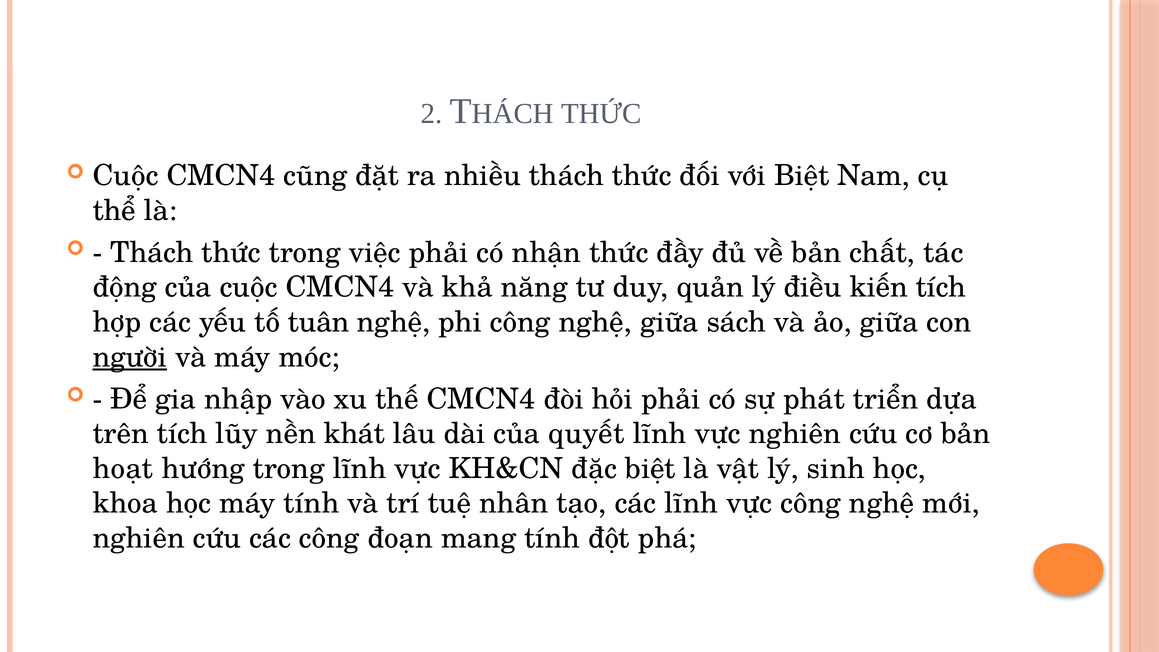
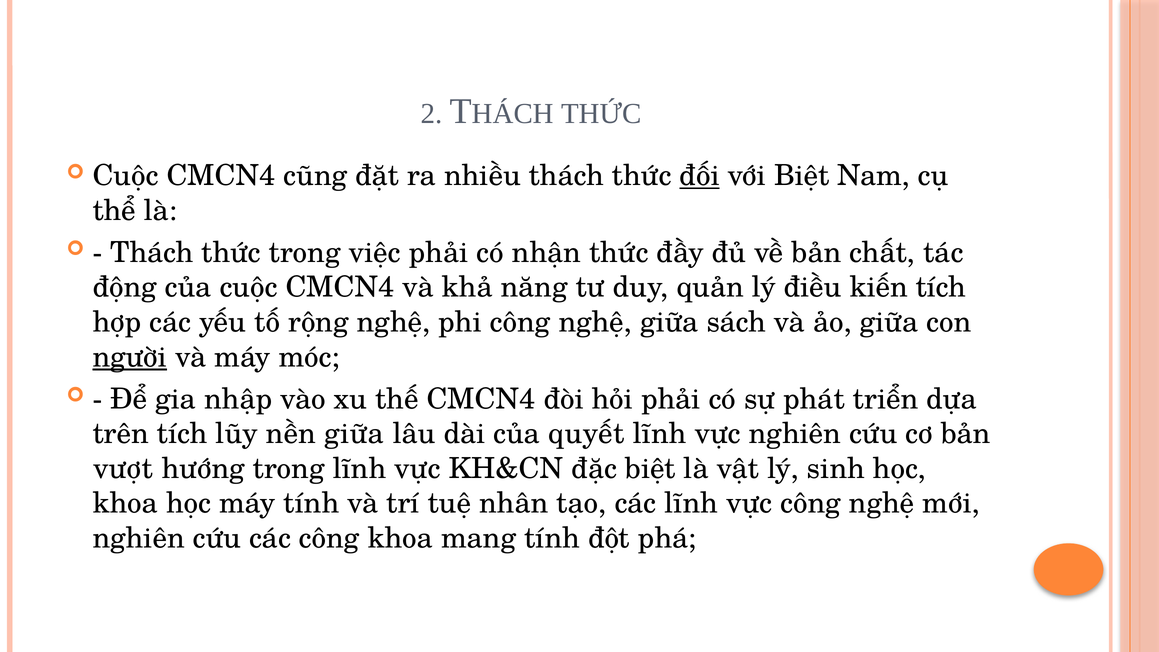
đối underline: none -> present
tuân: tuân -> rộng
nền khát: khát -> giữa
hoạt: hoạt -> vượt
công đoạn: đoạn -> khoa
